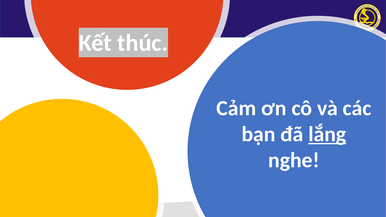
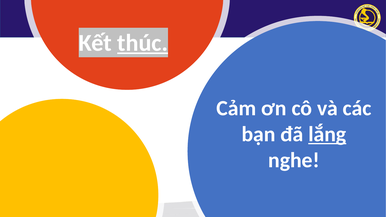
thúc underline: none -> present
